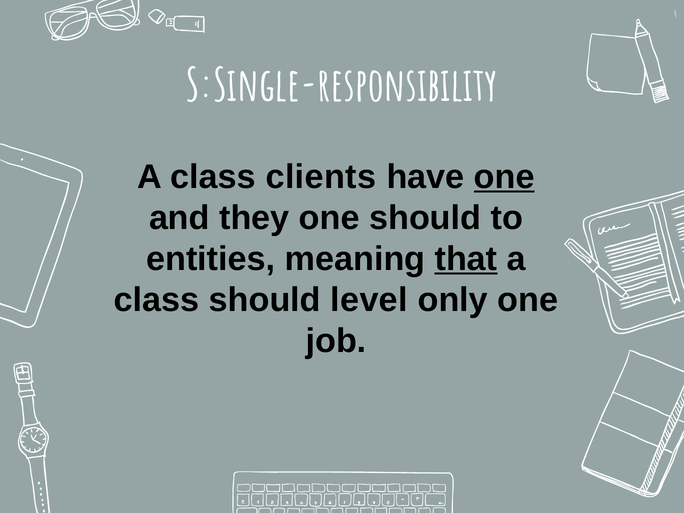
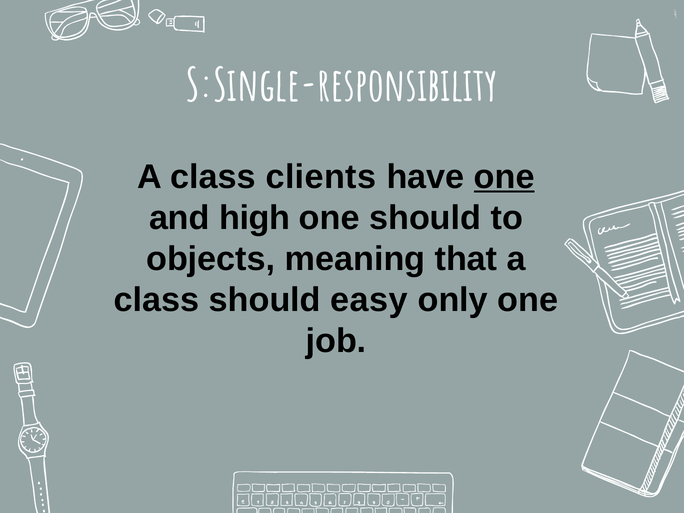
they: they -> high
entities: entities -> objects
that underline: present -> none
level: level -> easy
